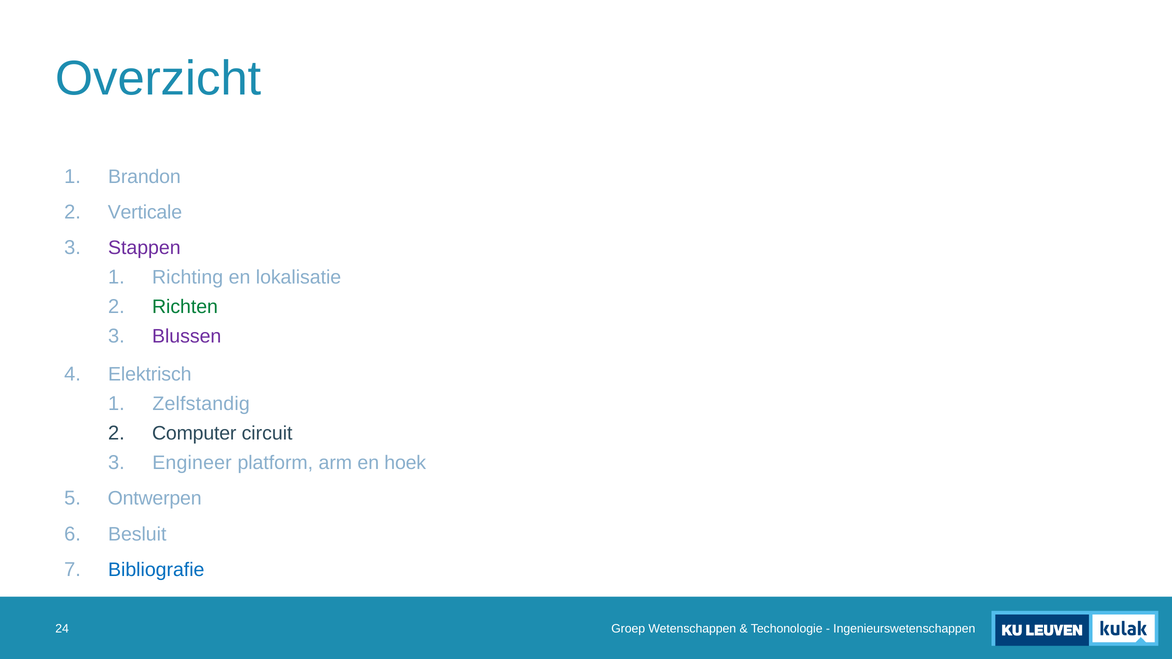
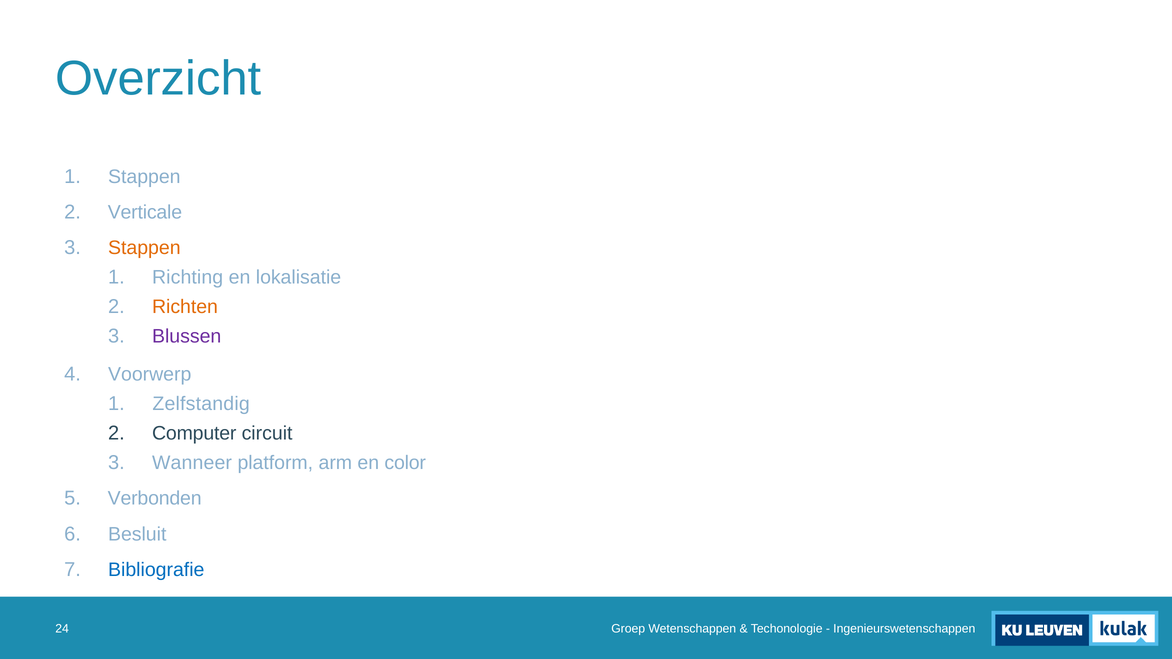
Brandon at (144, 177): Brandon -> Stappen
Stappen at (144, 248) colour: purple -> orange
Richten colour: green -> orange
Elektrisch: Elektrisch -> Voorwerp
Engineer: Engineer -> Wanneer
hoek: hoek -> color
Ontwerpen: Ontwerpen -> Verbonden
